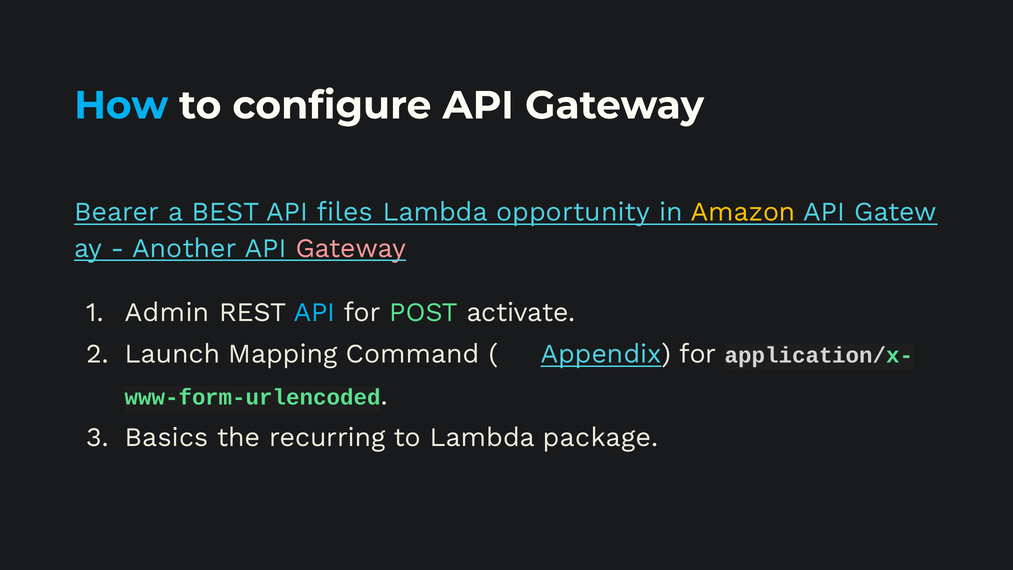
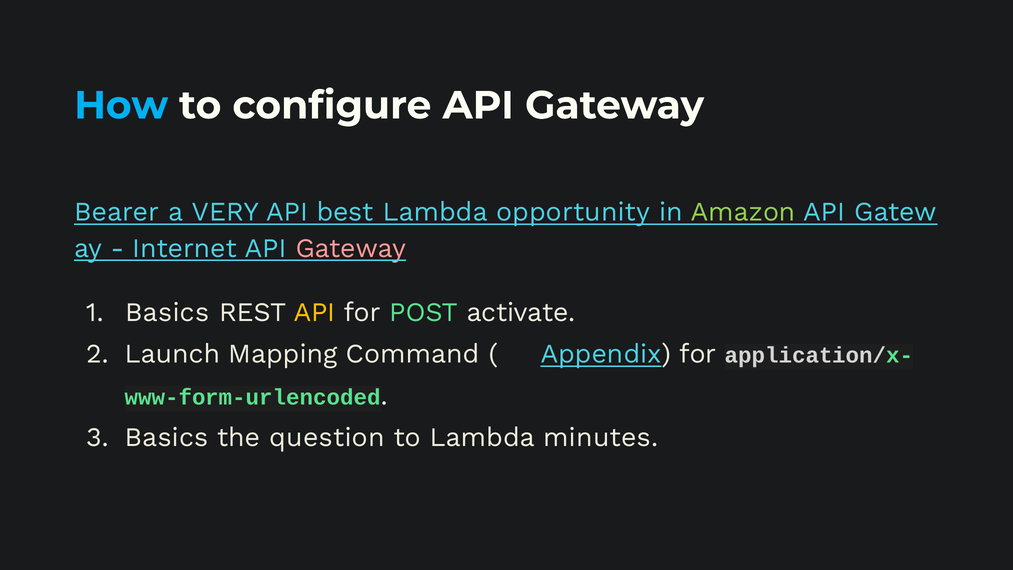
BEST: BEST -> VERY
files: files -> best
Amazon colour: yellow -> light green
Another: Another -> Internet
Admin at (167, 312): Admin -> Basics
API at (314, 312) colour: light blue -> yellow
recurring: recurring -> question
package: package -> minutes
